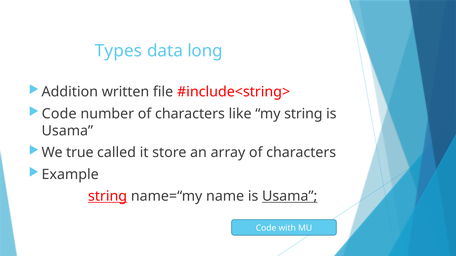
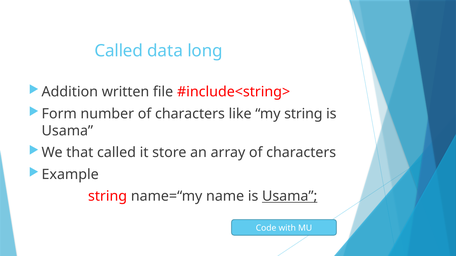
Types at (119, 51): Types -> Called
Code at (59, 114): Code -> Form
true: true -> that
string at (108, 197) underline: present -> none
